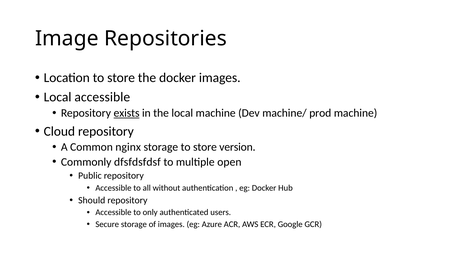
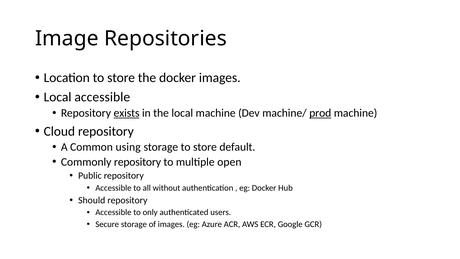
prod underline: none -> present
nginx: nginx -> using
version: version -> default
Commonly dfsfdsfdsf: dfsfdsfdsf -> repository
